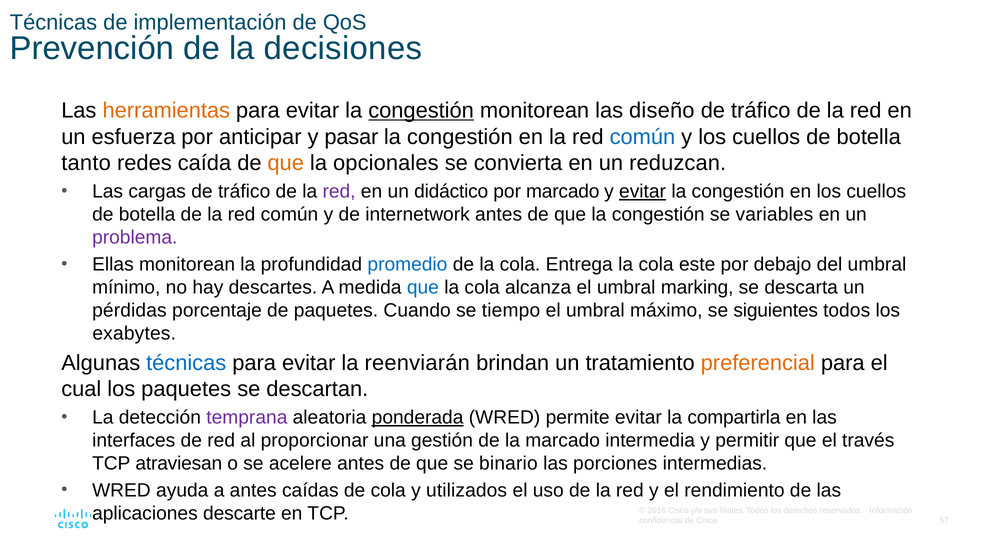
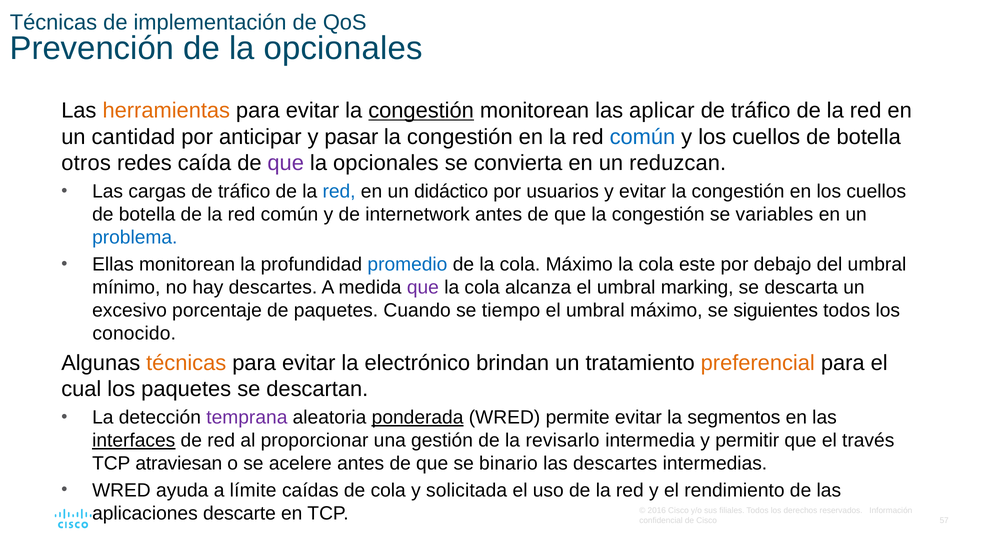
de la decisiones: decisiones -> opcionales
diseño: diseño -> aplicar
esfuerza: esfuerza -> cantidad
tanto: tanto -> otros
que at (286, 163) colour: orange -> purple
red at (339, 191) colour: purple -> blue
por marcado: marcado -> usuarios
evitar at (643, 191) underline: present -> none
problema colour: purple -> blue
cola Entrega: Entrega -> Máximo
que at (423, 287) colour: blue -> purple
pérdidas: pérdidas -> excesivo
exabytes: exabytes -> conocido
técnicas at (186, 363) colour: blue -> orange
reenviarán: reenviarán -> electrónico
compartirla: compartirla -> segmentos
interfaces underline: none -> present
la marcado: marcado -> revisarlo
las porciones: porciones -> descartes
a antes: antes -> límite
utilizados: utilizados -> solicitada
